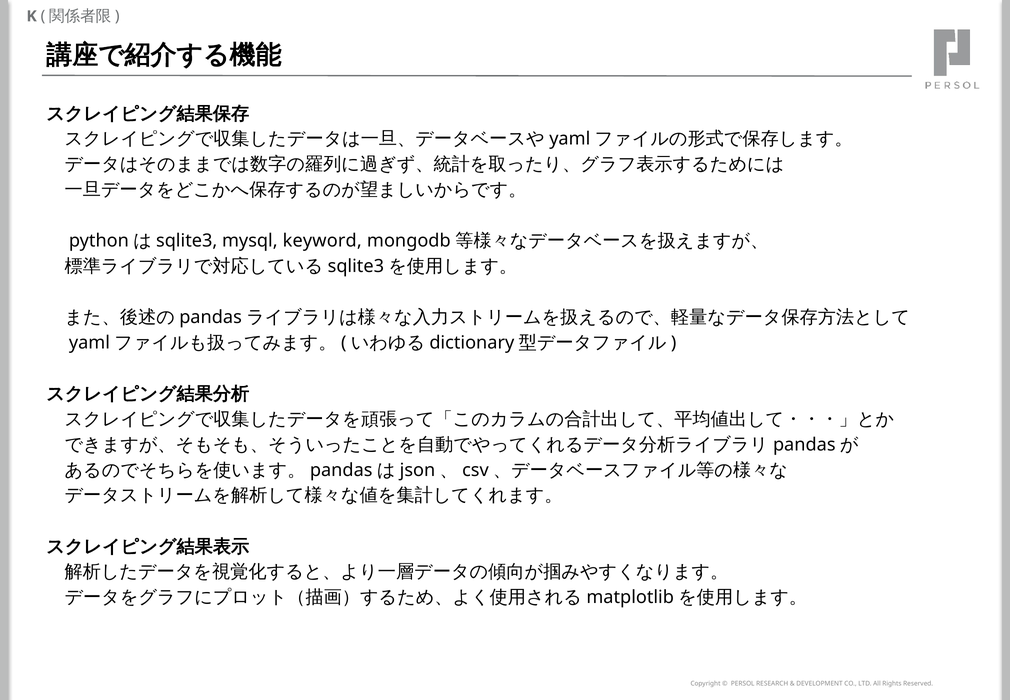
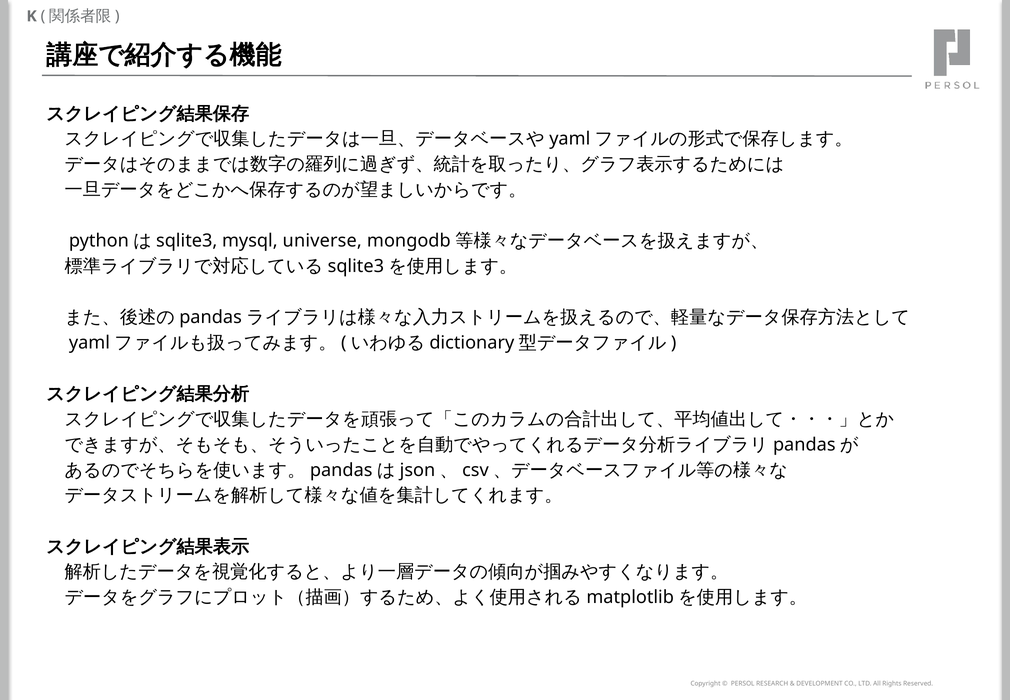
keyword: keyword -> universe
